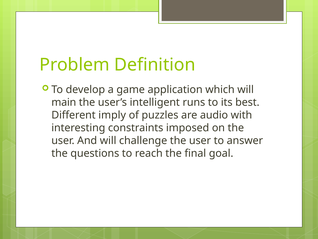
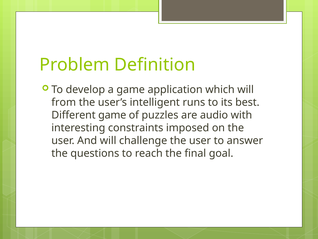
main: main -> from
Different imply: imply -> game
